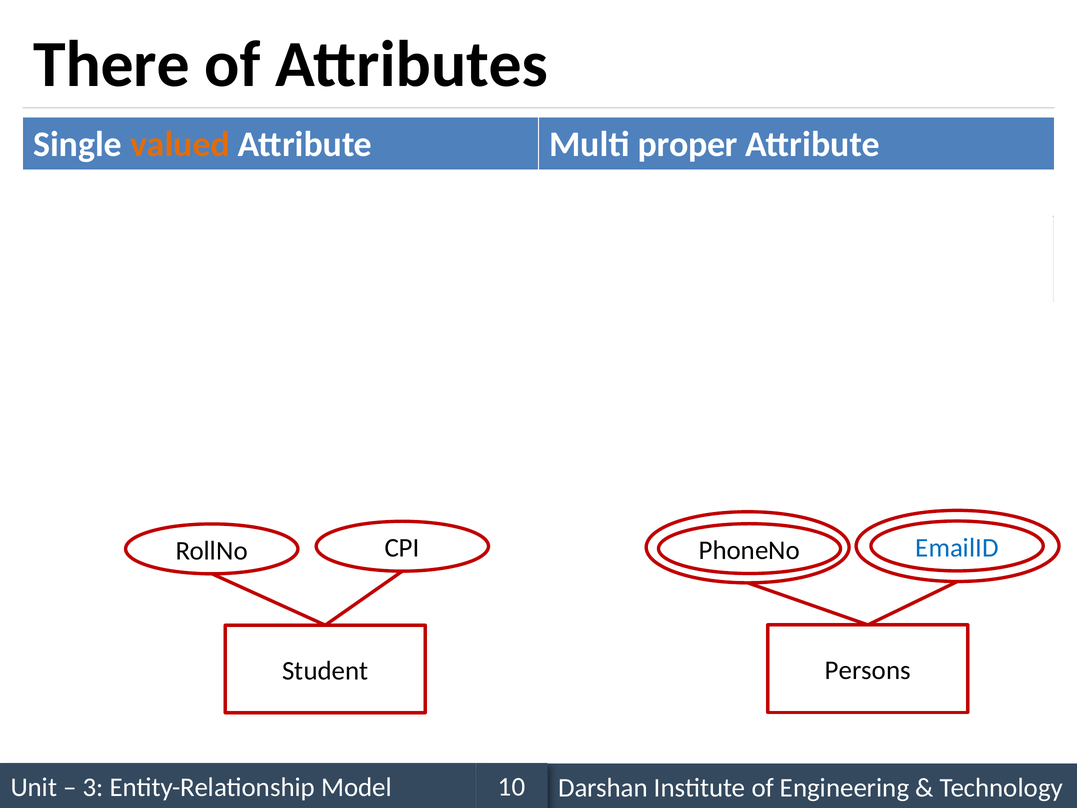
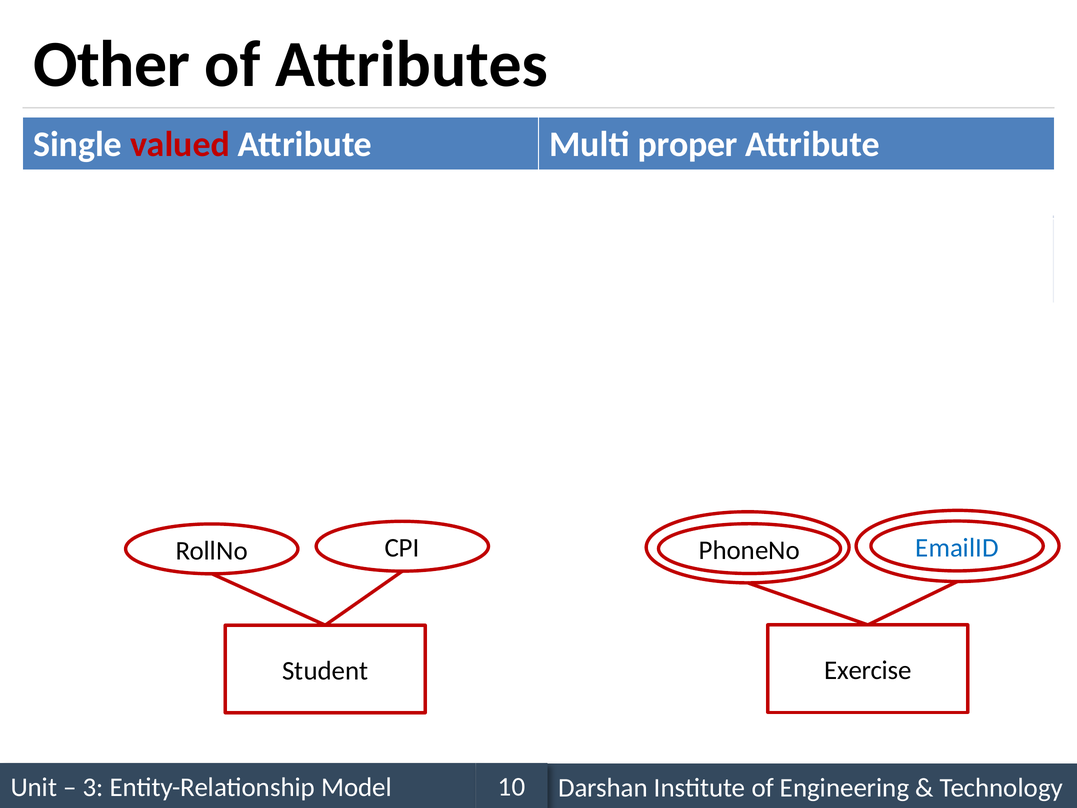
There: There -> Other
valued colour: orange -> red
Persons: Persons -> Exercise
